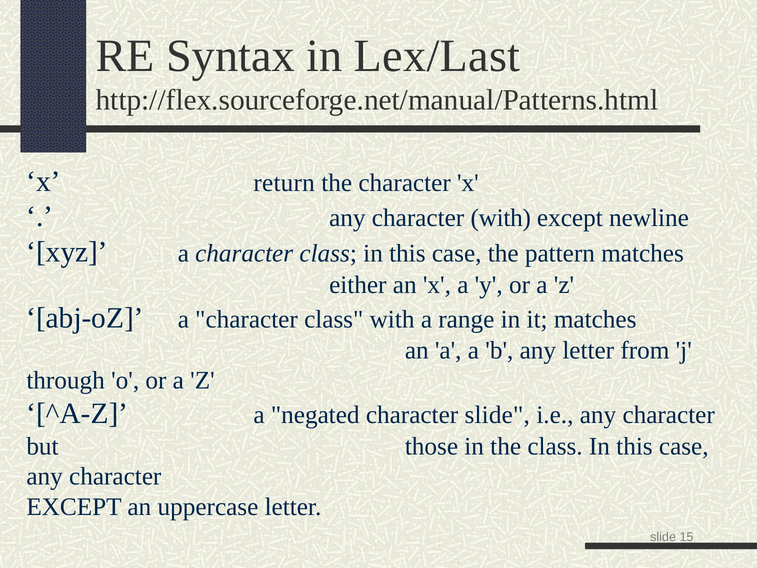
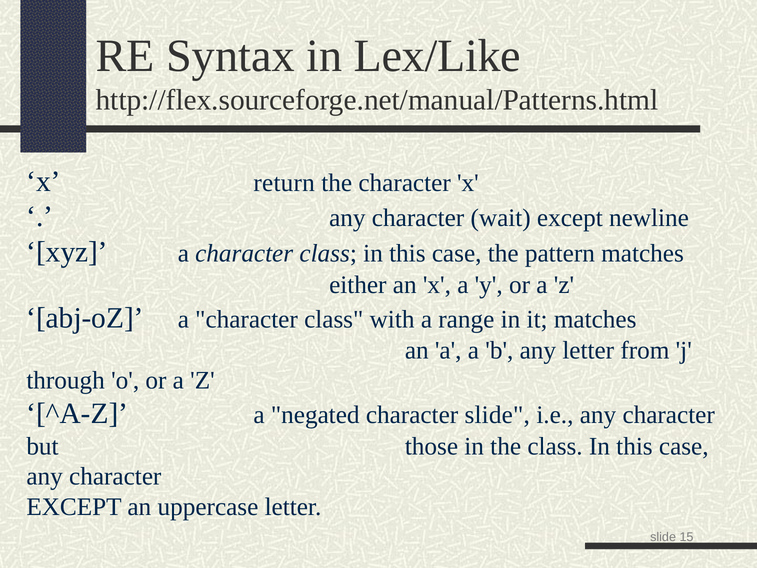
Lex/Last: Lex/Last -> Lex/Like
character with: with -> wait
